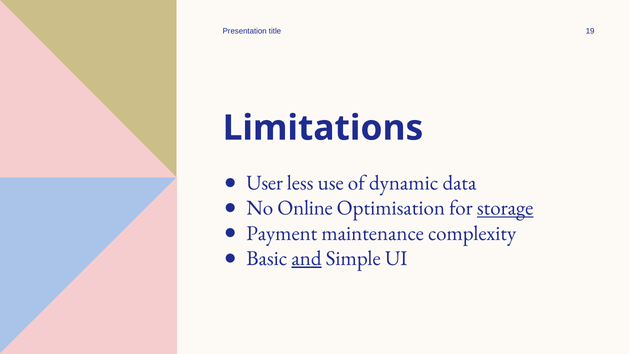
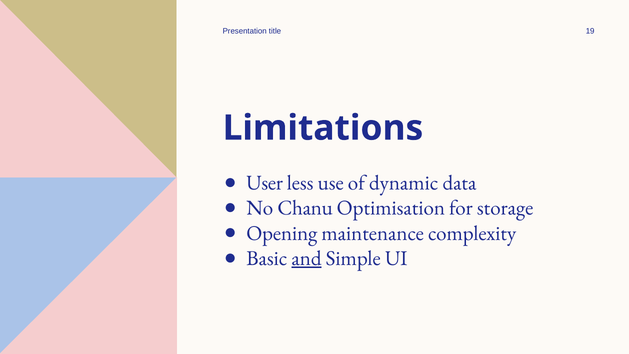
Online: Online -> Chanu
storage underline: present -> none
Payment: Payment -> Opening
